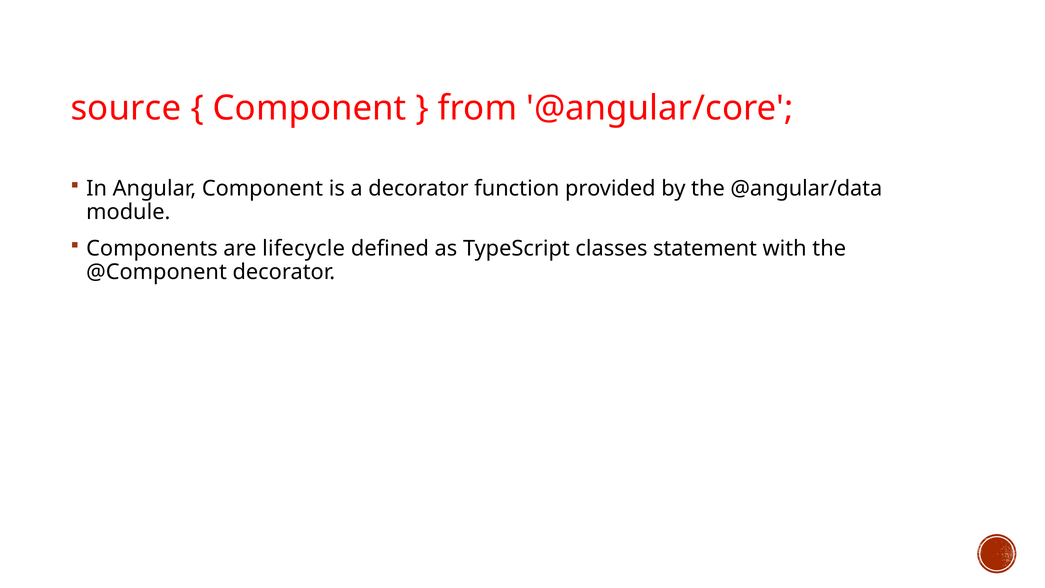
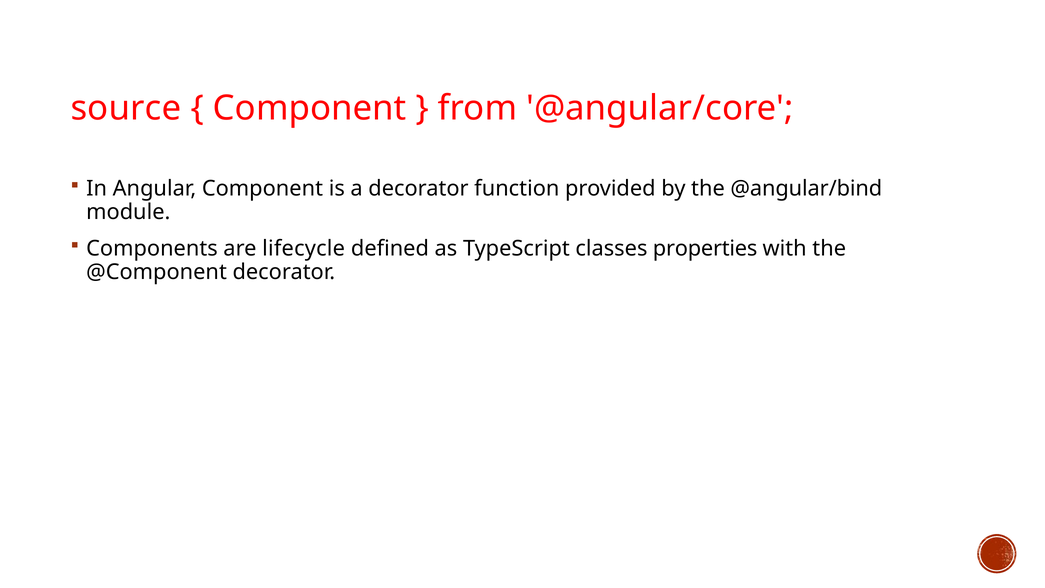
@angular/data: @angular/data -> @angular/bind
statement: statement -> properties
